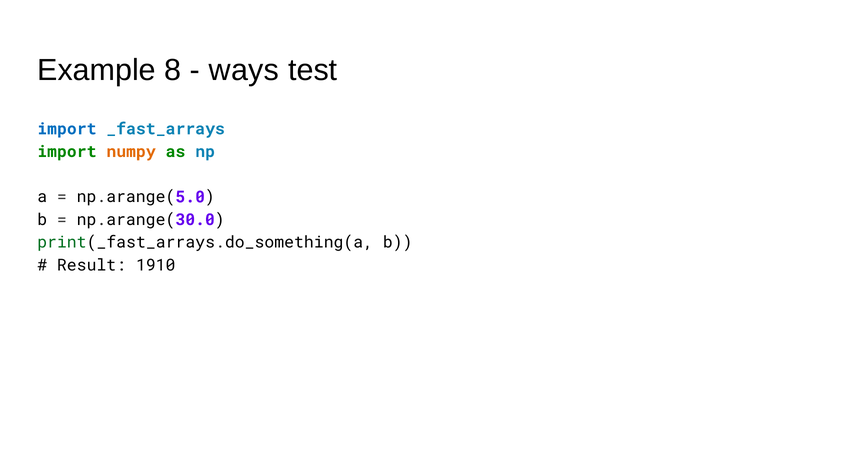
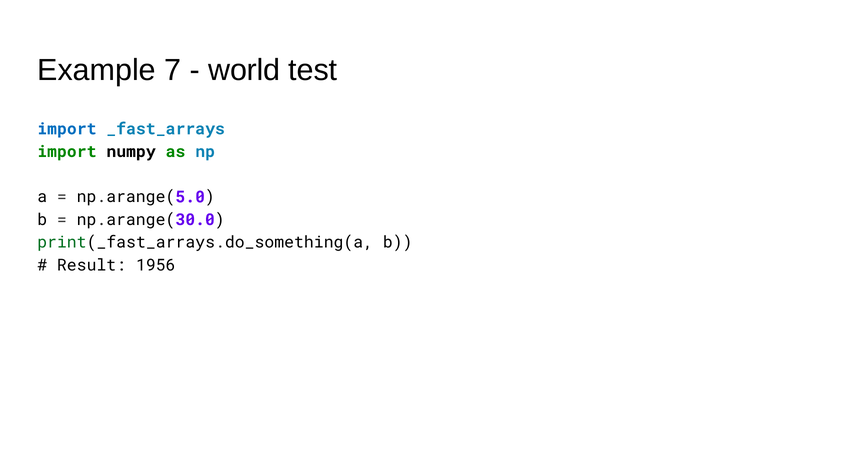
8: 8 -> 7
ways: ways -> world
numpy colour: orange -> black
1910: 1910 -> 1956
